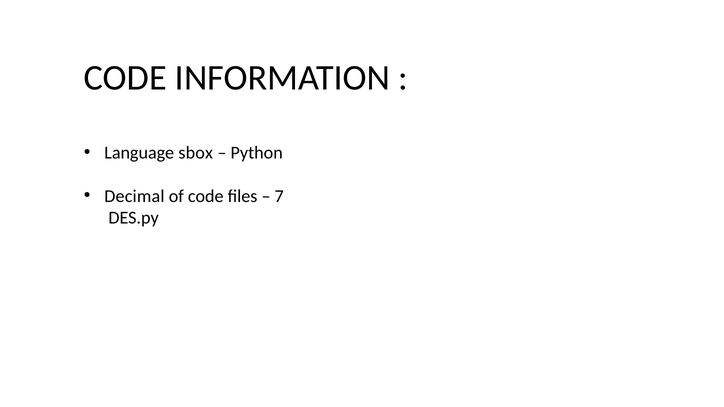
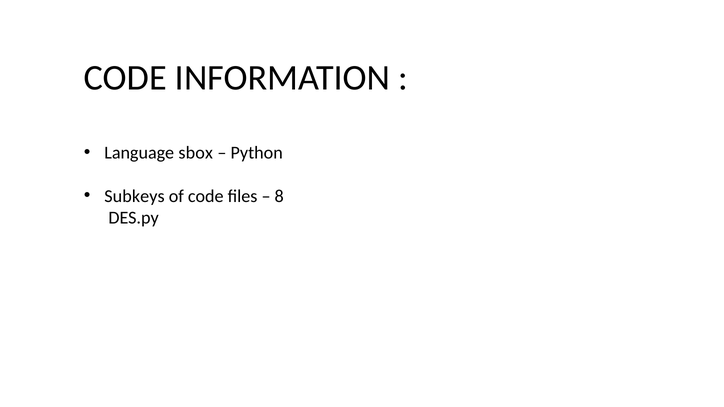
Decimal: Decimal -> Subkeys
7: 7 -> 8
